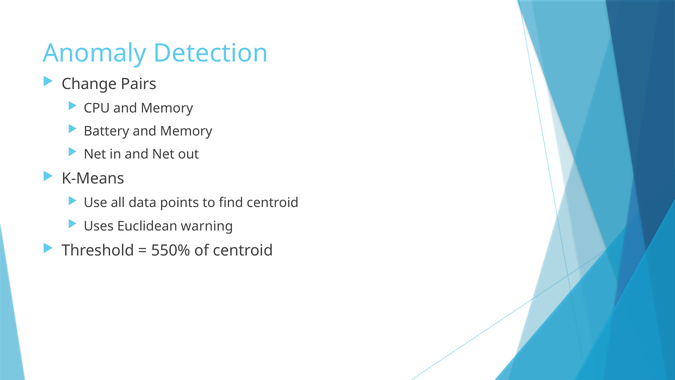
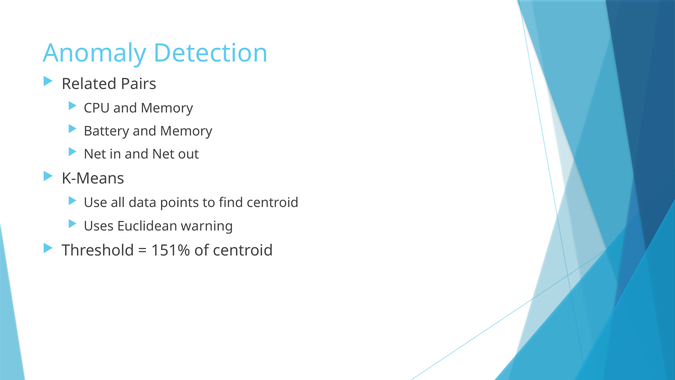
Change: Change -> Related
550%: 550% -> 151%
